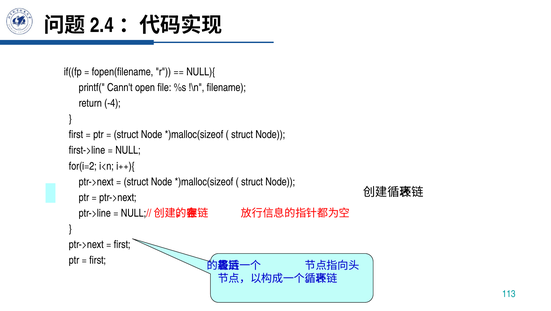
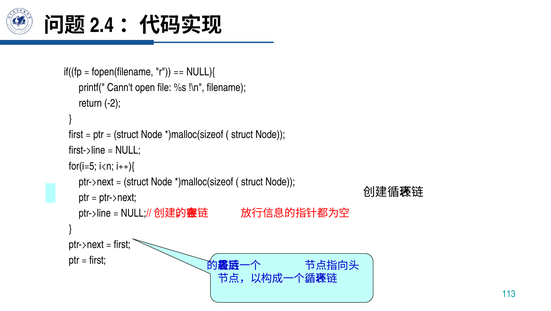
-4: -4 -> -2
for(i=2: for(i=2 -> for(i=5
